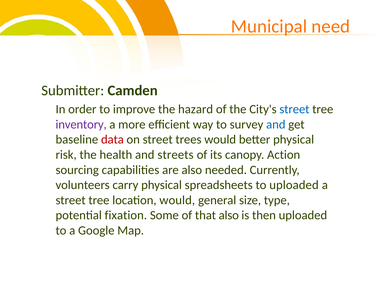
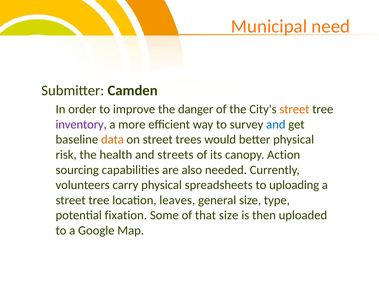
hazard: hazard -> danger
street at (294, 109) colour: blue -> orange
data colour: red -> orange
to uploaded: uploaded -> uploading
location would: would -> leaves
that also: also -> size
